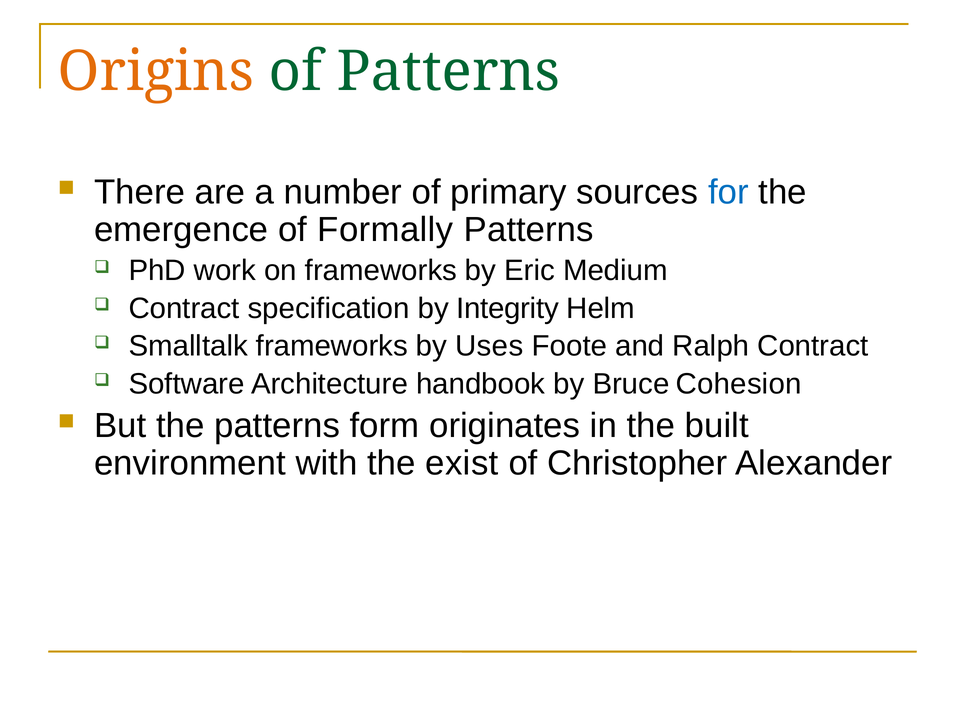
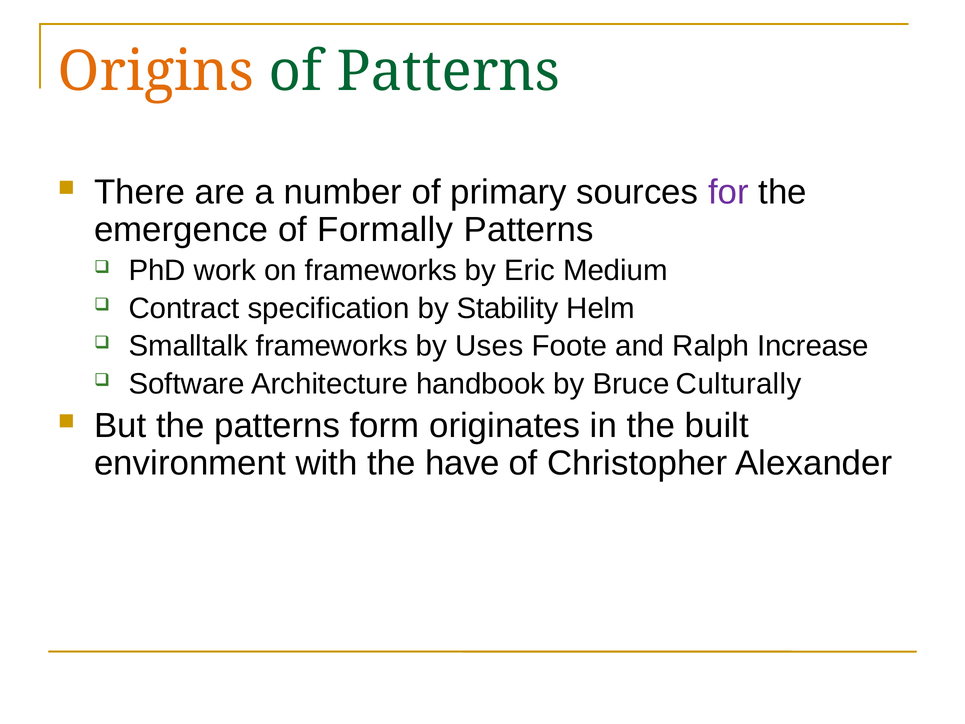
for colour: blue -> purple
Integrity: Integrity -> Stability
Ralph Contract: Contract -> Increase
Cohesion: Cohesion -> Culturally
exist: exist -> have
